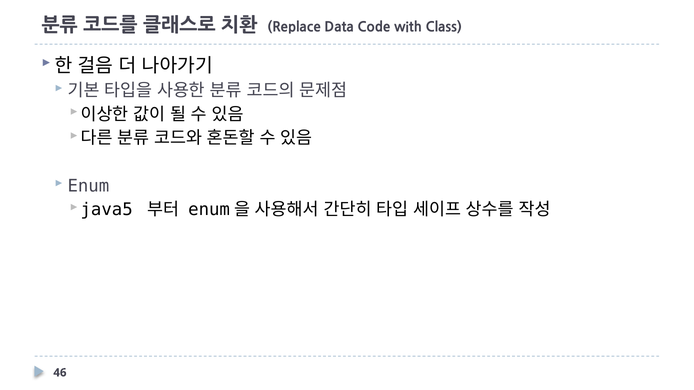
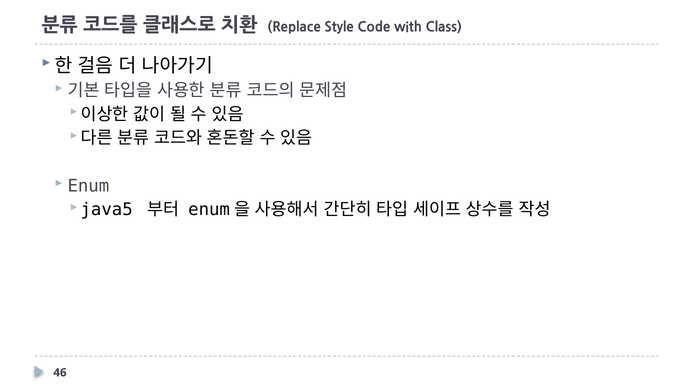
Data: Data -> Style
